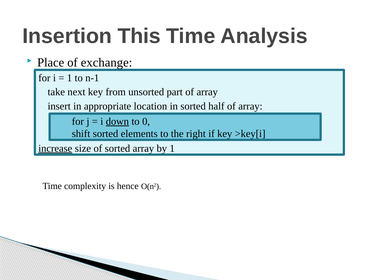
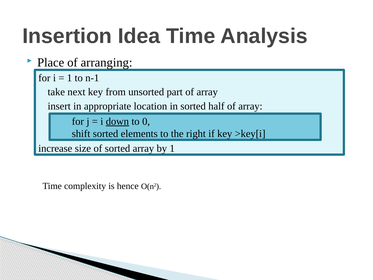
This: This -> Idea
exchange: exchange -> arranging
increase underline: present -> none
